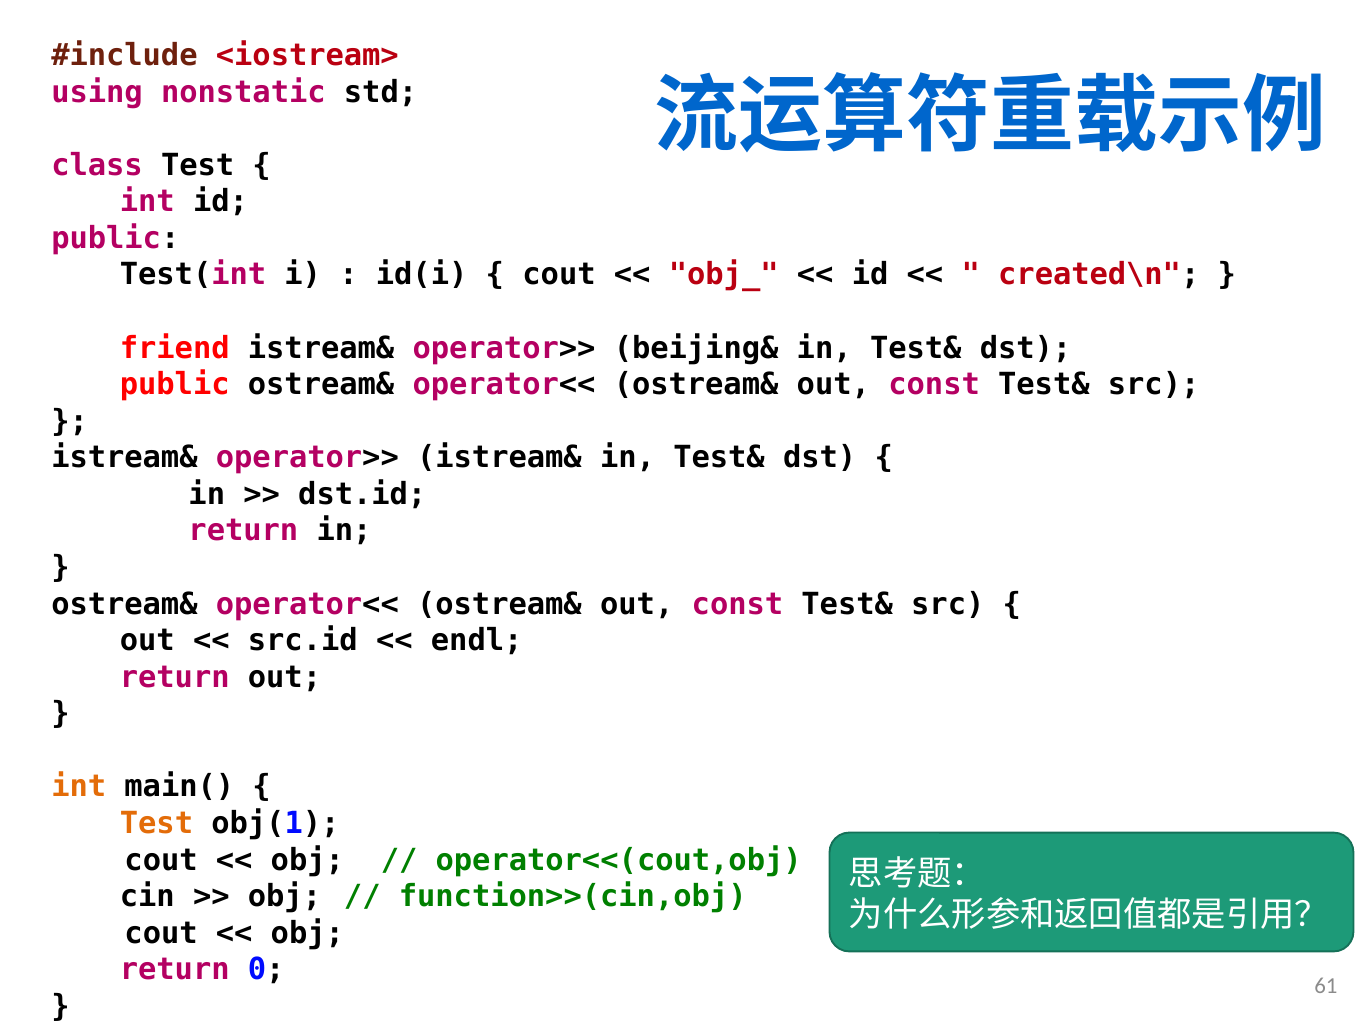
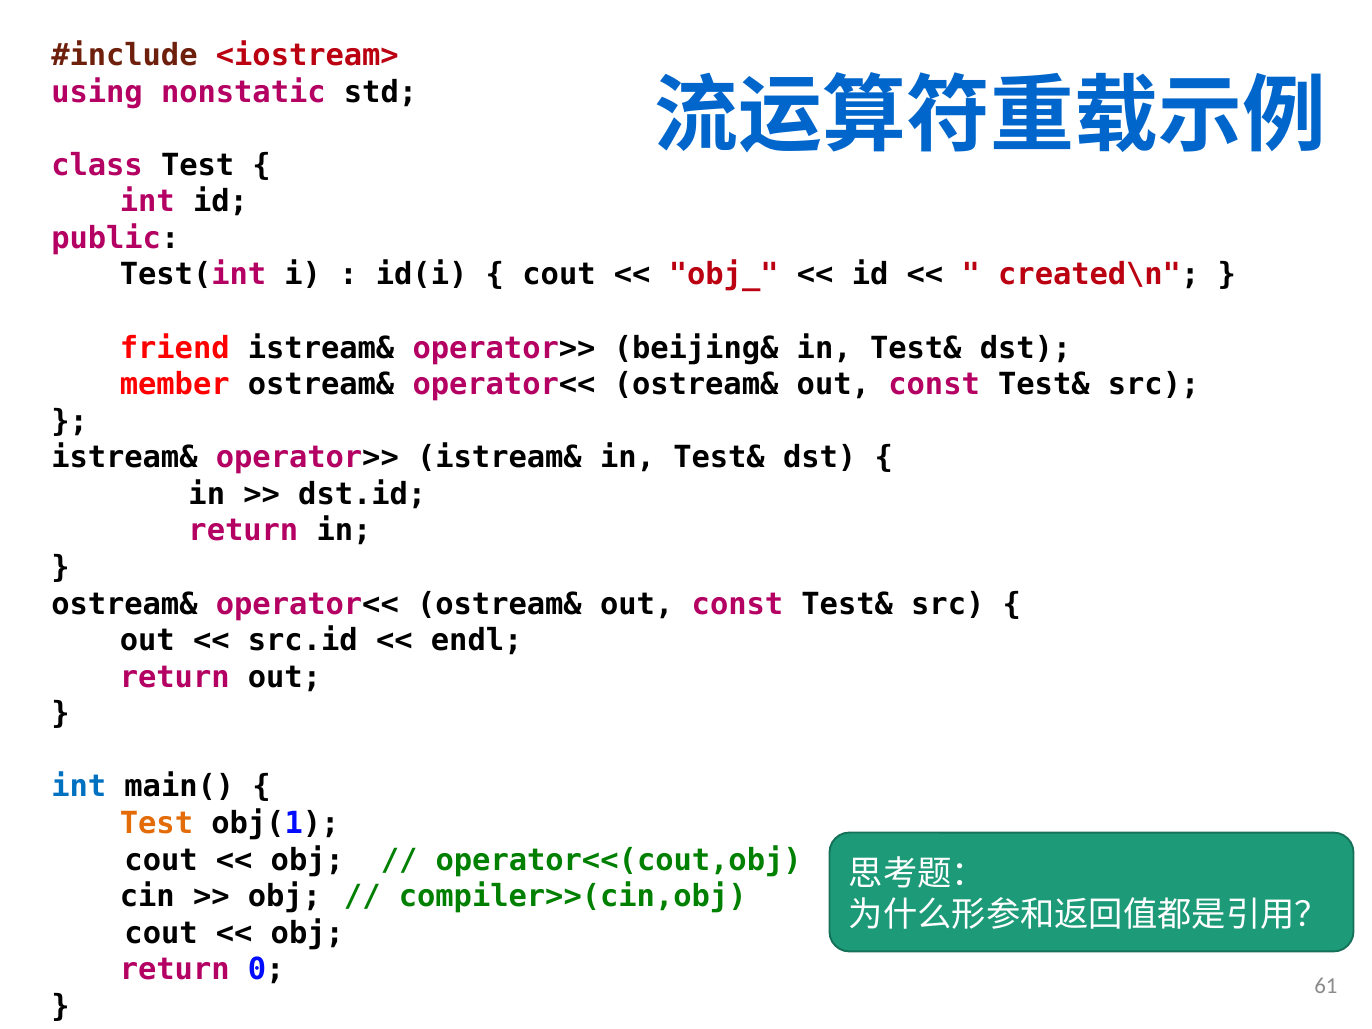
public at (175, 385): public -> member
int at (79, 787) colour: orange -> blue
function>>(cin,obj: function>>(cin,obj -> compiler>>(cin,obj
